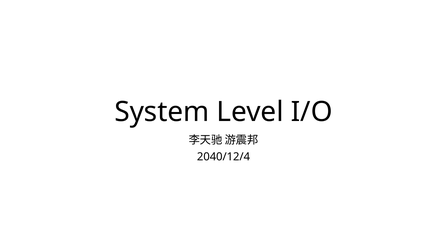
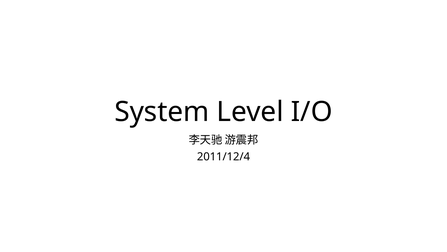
2040/12/4: 2040/12/4 -> 2011/12/4
